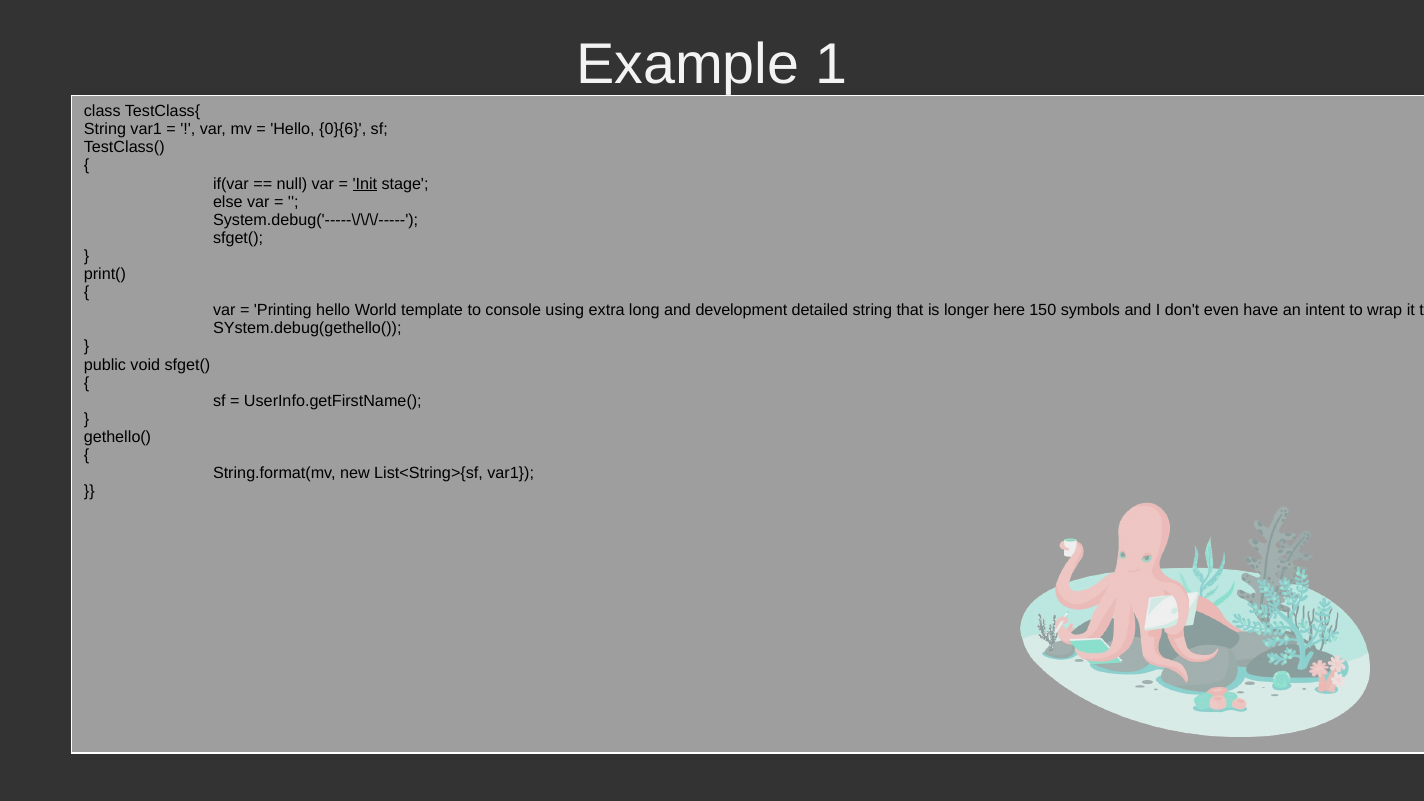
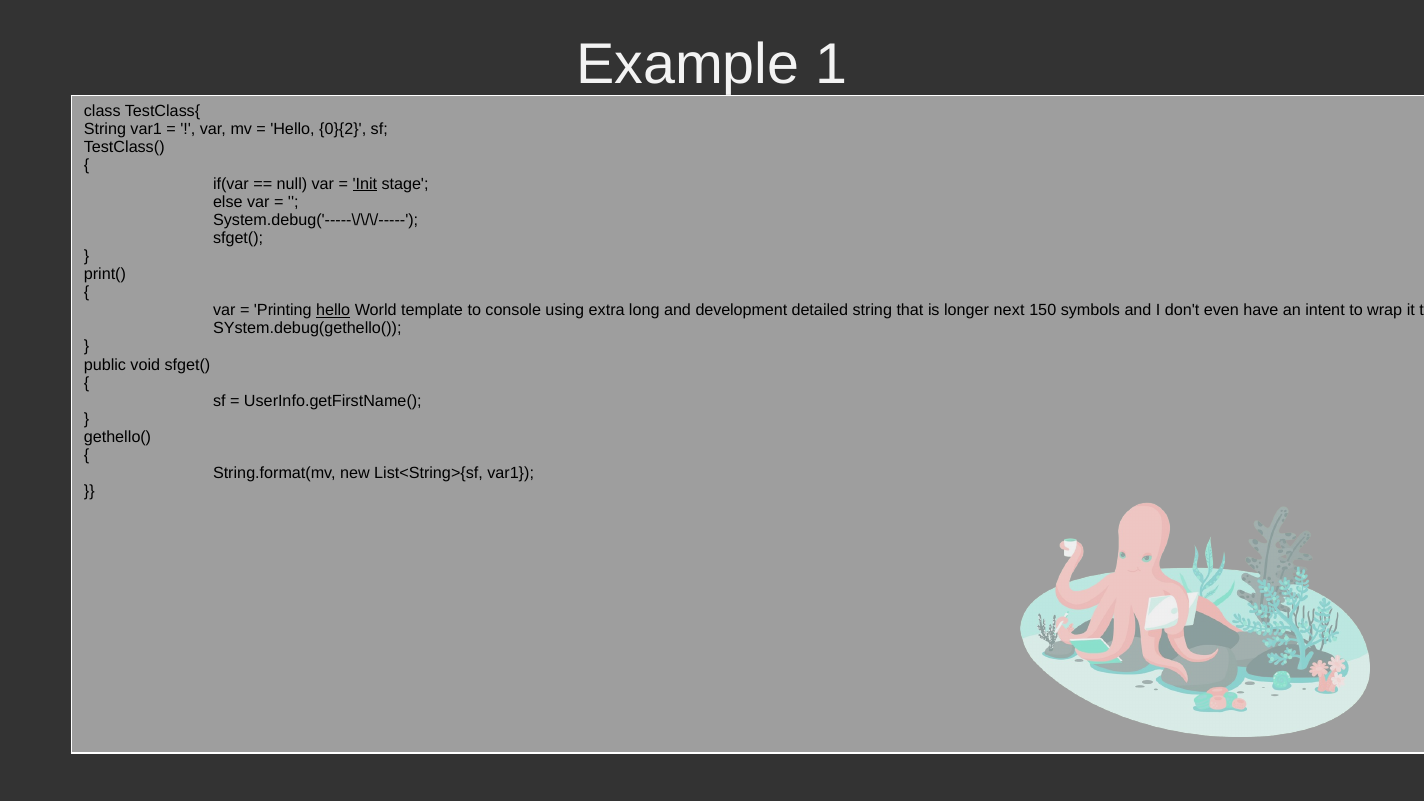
0}{6: 0}{6 -> 0}{2
hello at (333, 310) underline: none -> present
here: here -> next
